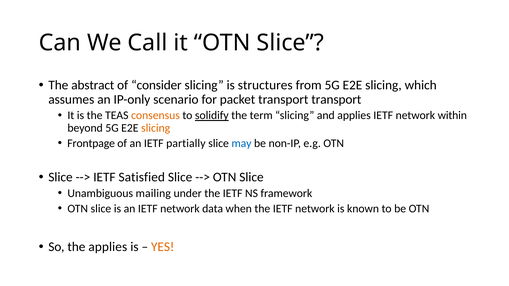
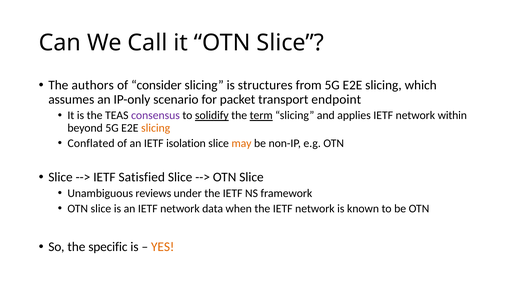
abstract: abstract -> authors
transport transport: transport -> endpoint
consensus colour: orange -> purple
term underline: none -> present
Frontpage: Frontpage -> Conflated
partially: partially -> isolation
may colour: blue -> orange
mailing: mailing -> reviews
the applies: applies -> specific
